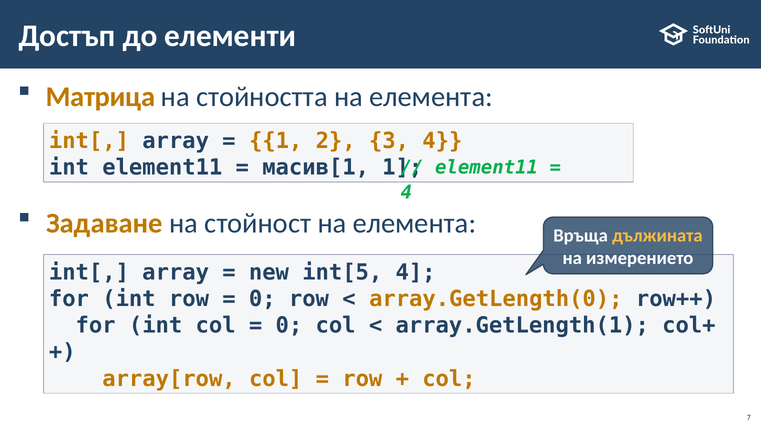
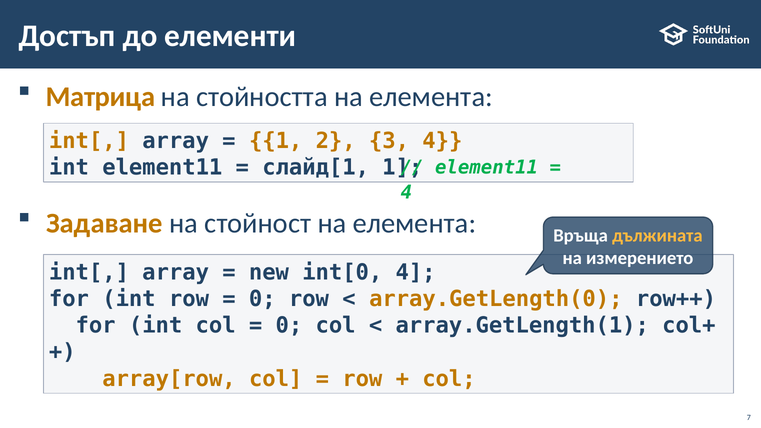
масив[1: масив[1 -> слайд[1
int[5: int[5 -> int[0
